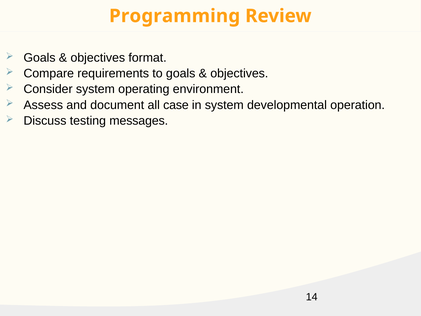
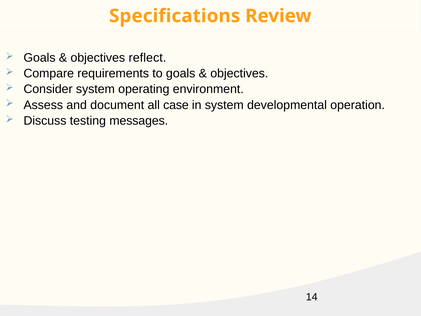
Programming: Programming -> Specifications
format: format -> reflect
